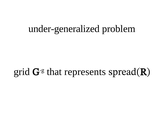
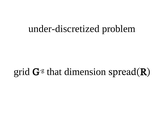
under-generalized: under-generalized -> under-discretized
represents: represents -> dimension
